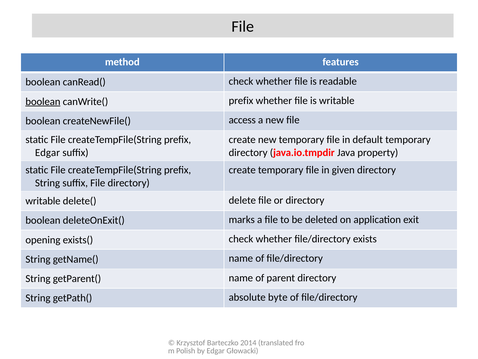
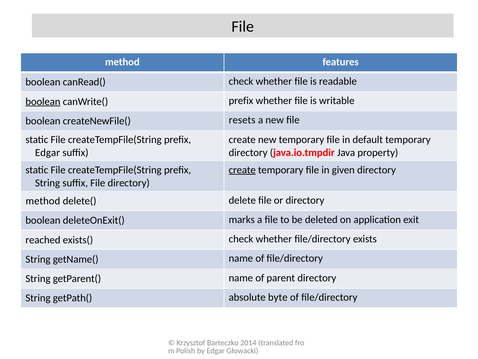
access: access -> resets
create at (242, 170) underline: none -> present
writable at (43, 201): writable -> method
opening: opening -> reached
